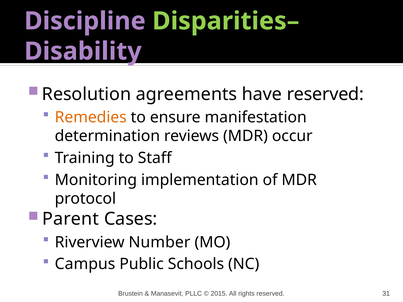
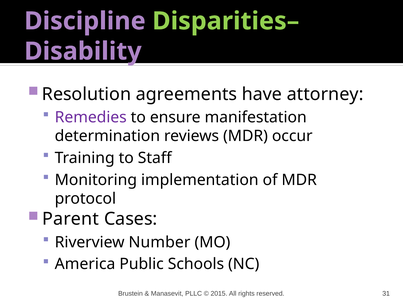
have reserved: reserved -> attorney
Remedies colour: orange -> purple
Campus: Campus -> America
